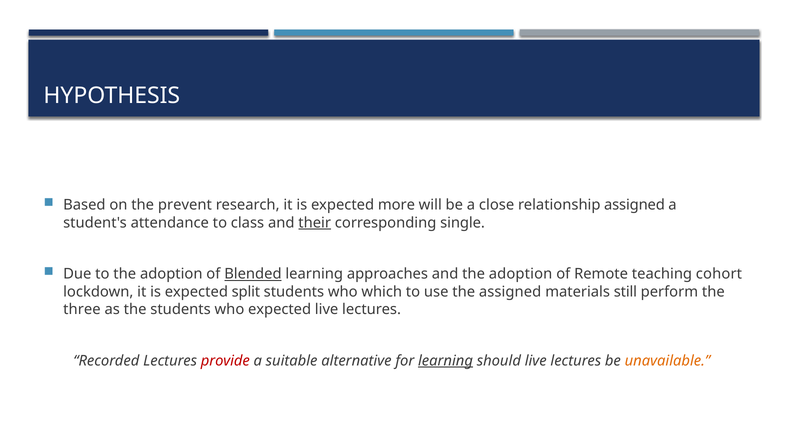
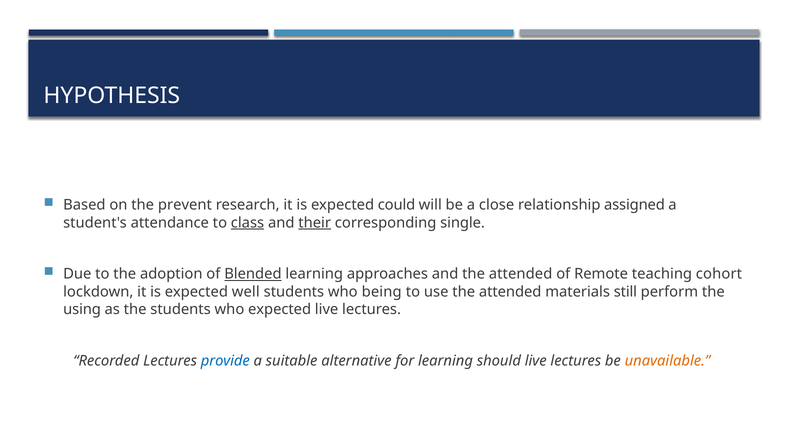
more: more -> could
class underline: none -> present
and the adoption: adoption -> attended
split: split -> well
which: which -> being
use the assigned: assigned -> attended
three: three -> using
provide colour: red -> blue
learning at (446, 361) underline: present -> none
